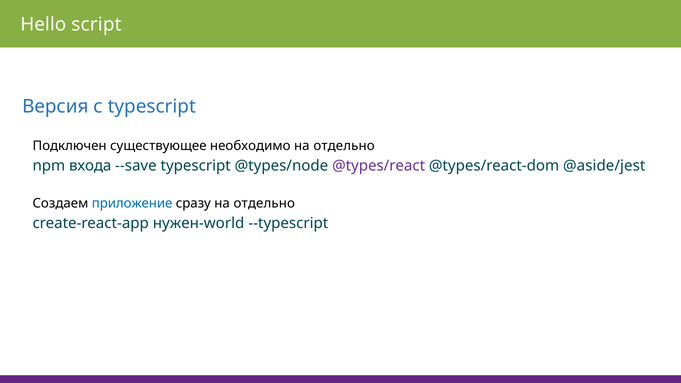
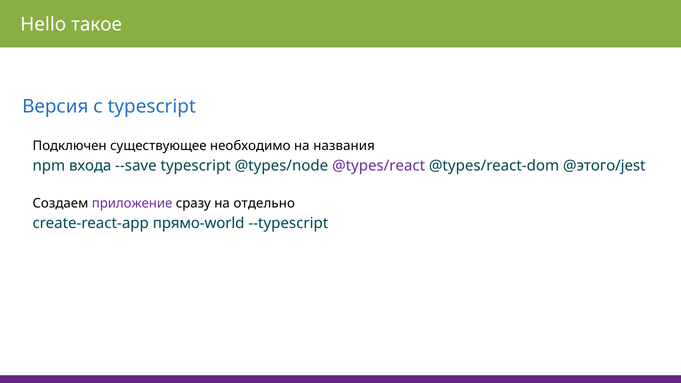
script: script -> такое
отдельно at (344, 146): отдельно -> названия
@aside/jest: @aside/jest -> @этого/jest
приложение colour: blue -> purple
нужен-world: нужен-world -> прямо-world
